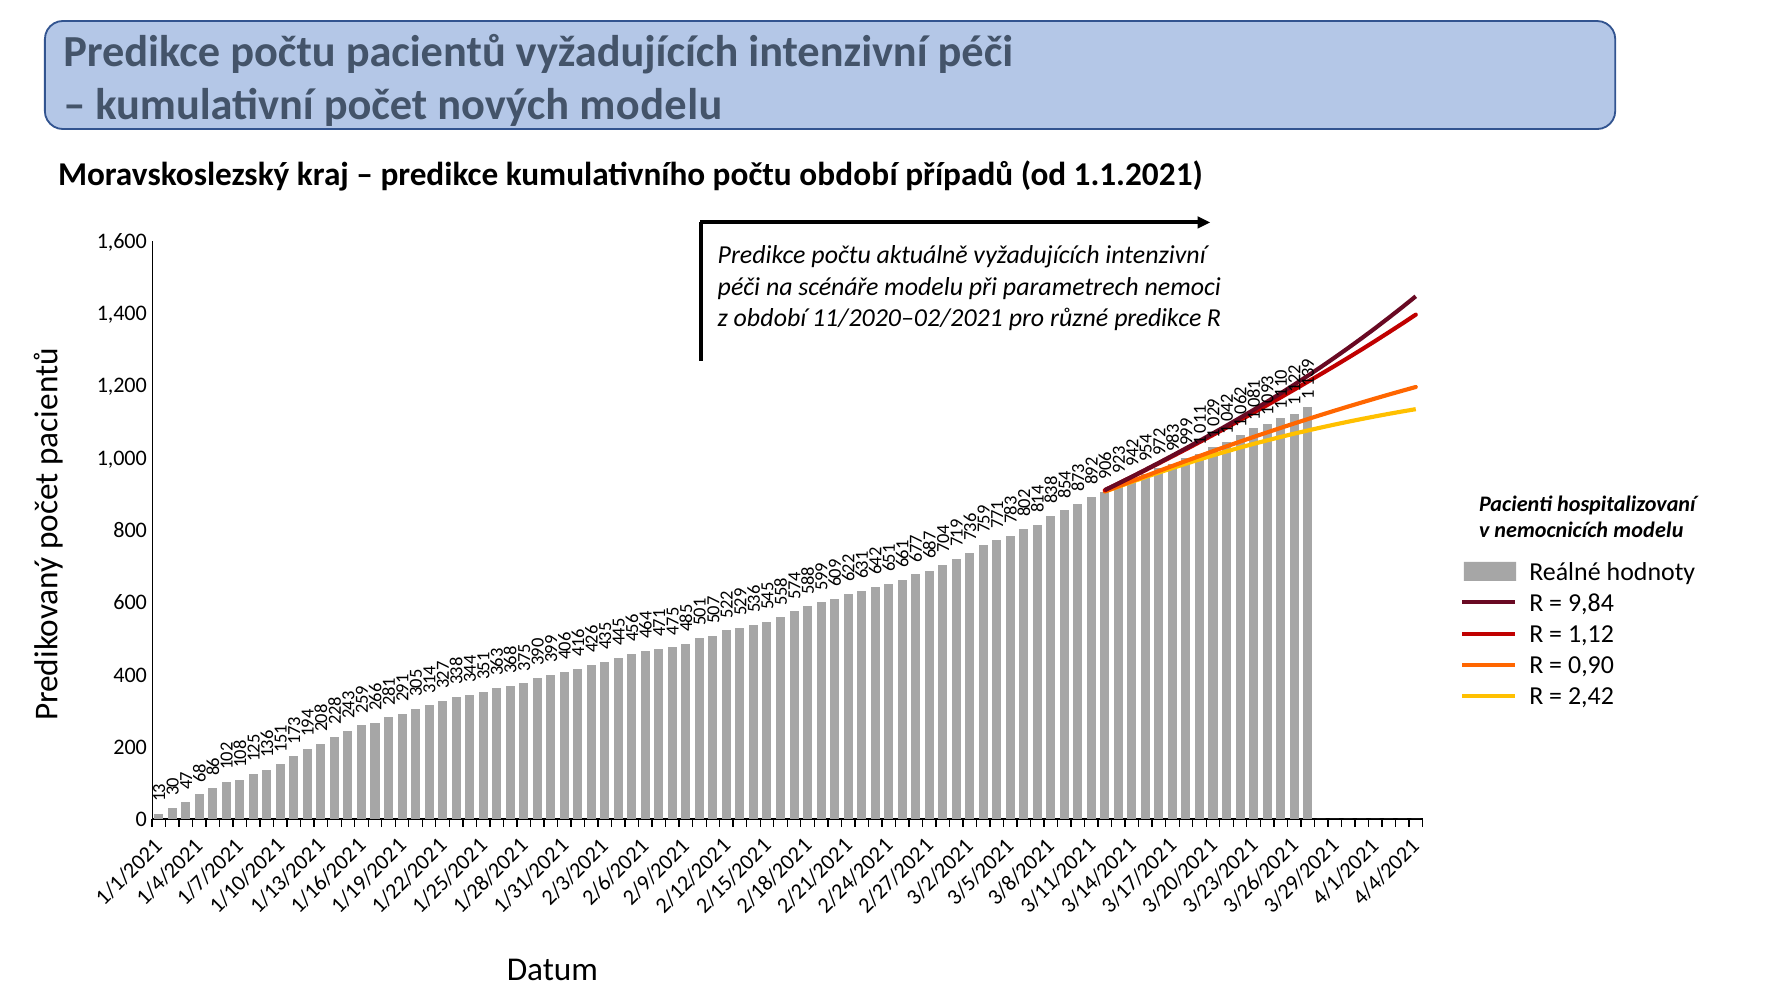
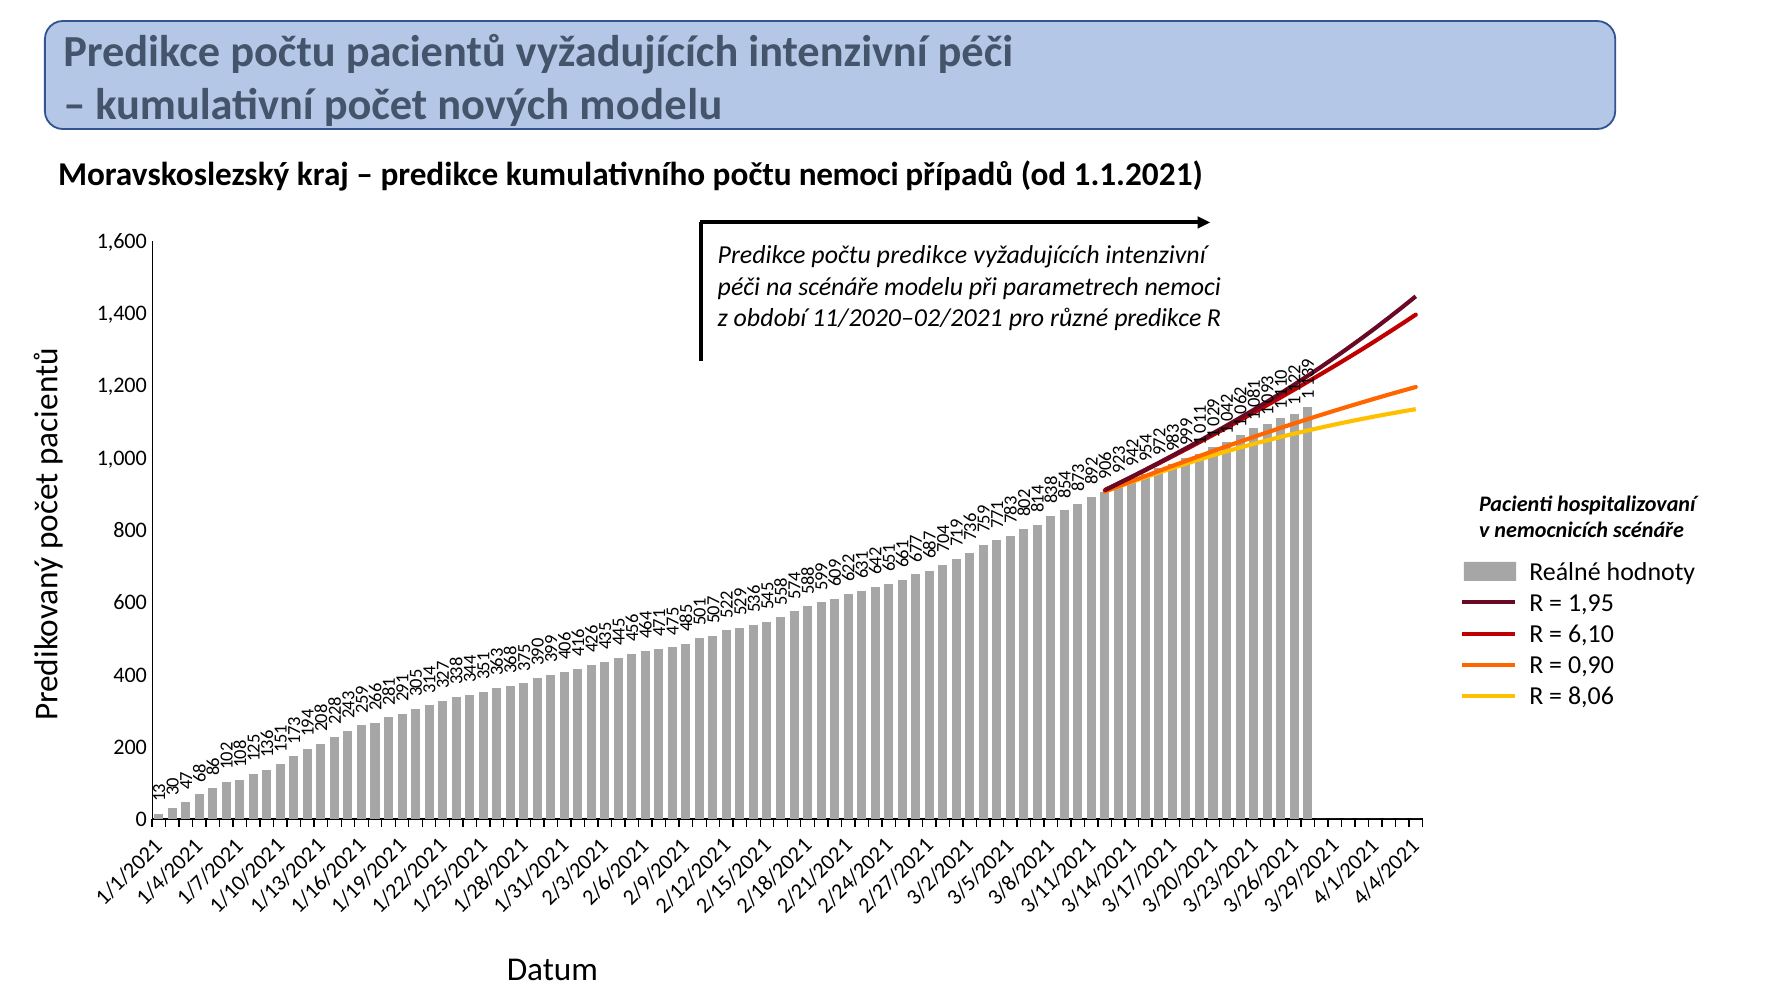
počtu období: období -> nemoci
počtu aktuálně: aktuálně -> predikce
nemocnicích modelu: modelu -> scénáře
9,84: 9,84 -> 1,95
1,12: 1,12 -> 6,10
2,42: 2,42 -> 8,06
